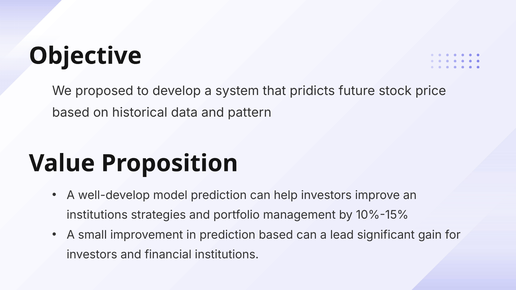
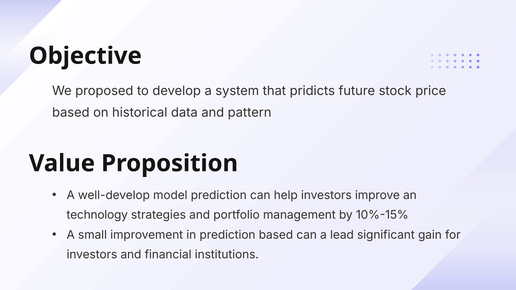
institutions at (97, 215): institutions -> technology
